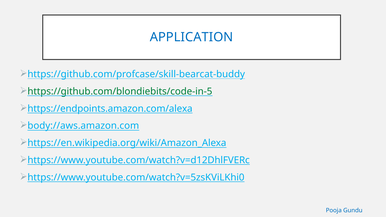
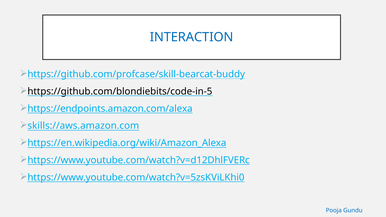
APPLICATION: APPLICATION -> INTERACTION
https://github.com/blondiebits/code-in-5 colour: green -> black
body://aws.amazon.com: body://aws.amazon.com -> skills://aws.amazon.com
